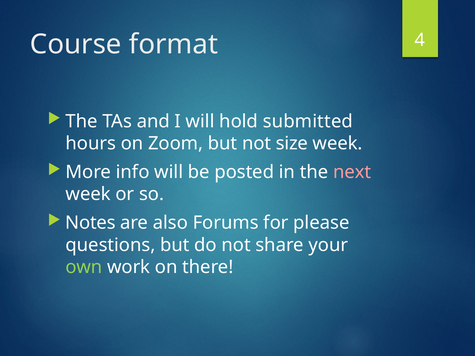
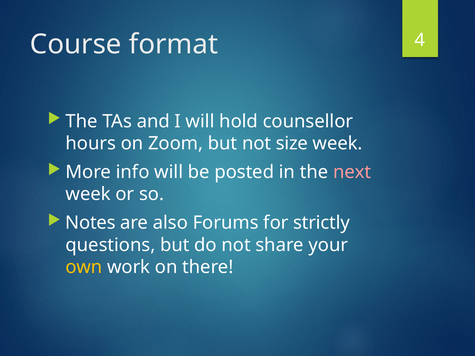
submitted: submitted -> counsellor
please: please -> strictly
own colour: light green -> yellow
